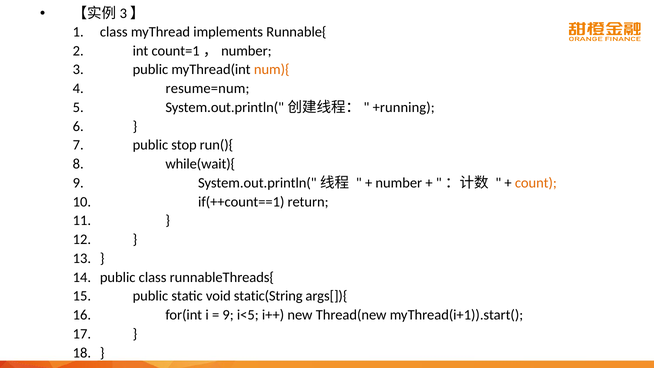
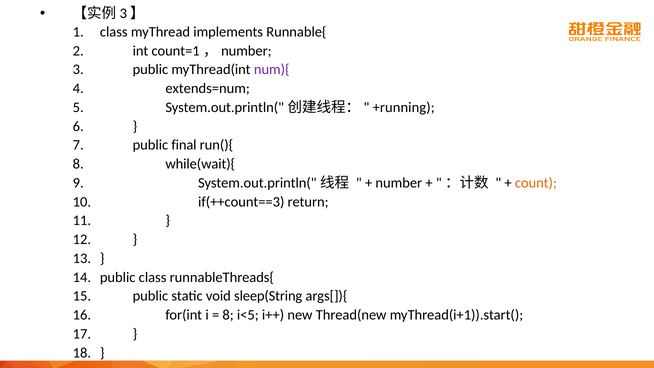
num){ colour: orange -> purple
resume=num: resume=num -> extends=num
stop: stop -> final
if(++count==1: if(++count==1 -> if(++count==3
static(String: static(String -> sleep(String
9 at (228, 315): 9 -> 8
